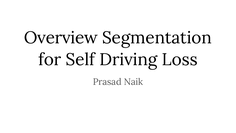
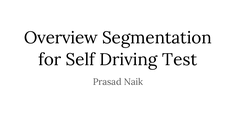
Loss: Loss -> Test
